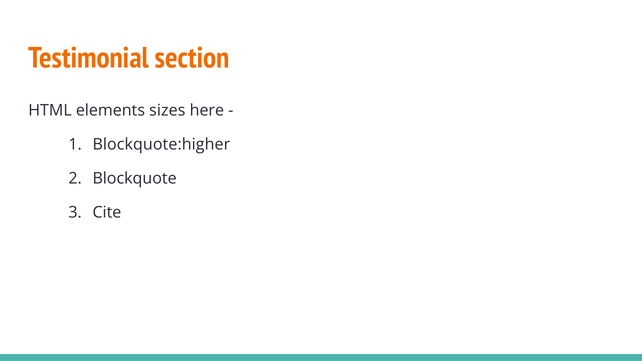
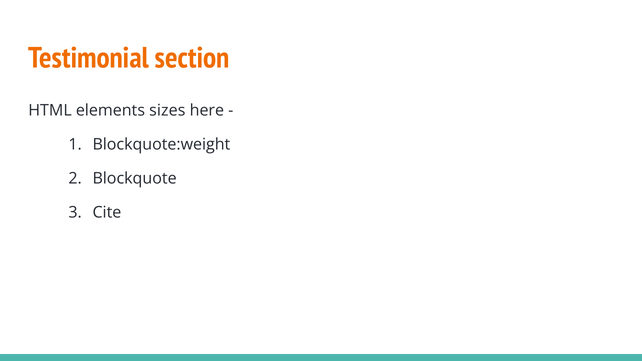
Blockquote:higher: Blockquote:higher -> Blockquote:weight
